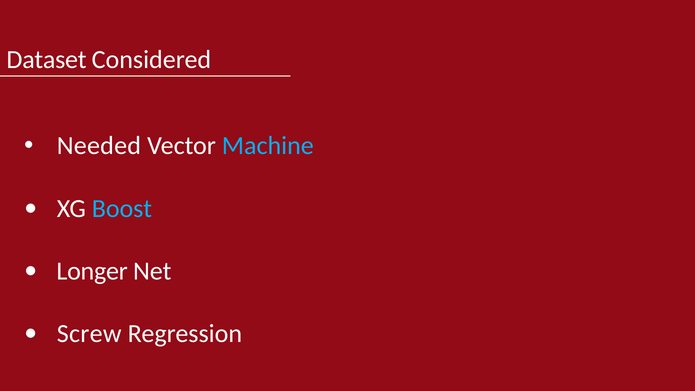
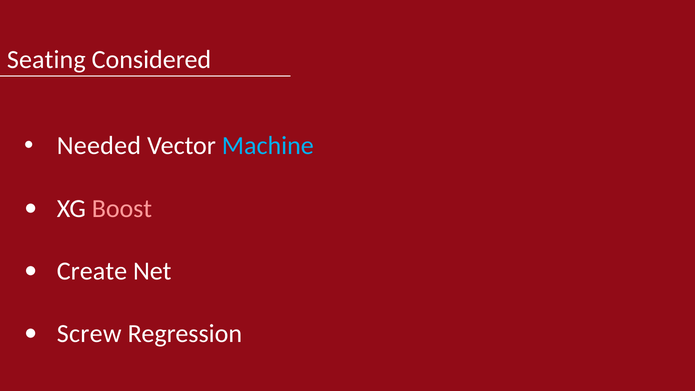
Dataset: Dataset -> Seating
Boost colour: light blue -> pink
Longer: Longer -> Create
